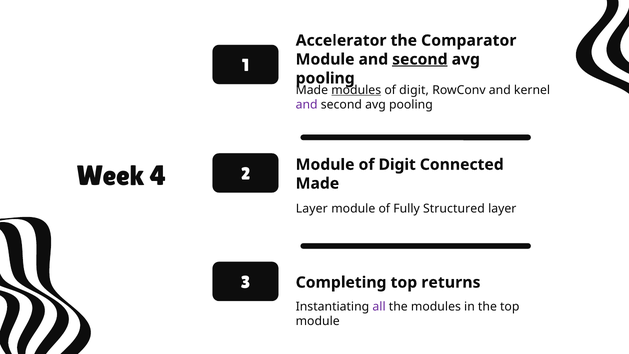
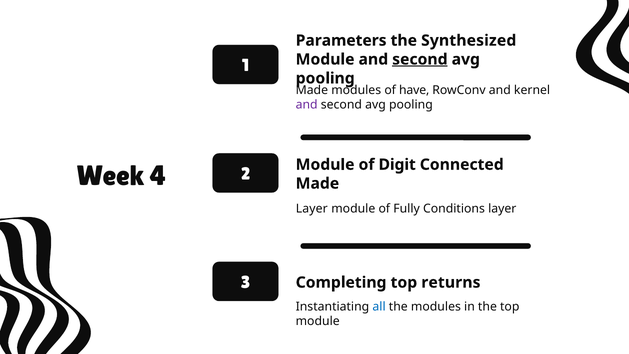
Accelerator: Accelerator -> Parameters
Comparator: Comparator -> Synthesized
modules at (356, 90) underline: present -> none
digit at (414, 90): digit -> have
Structured: Structured -> Conditions
all colour: purple -> blue
